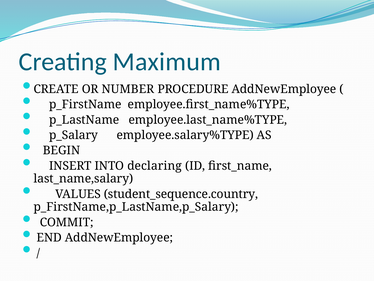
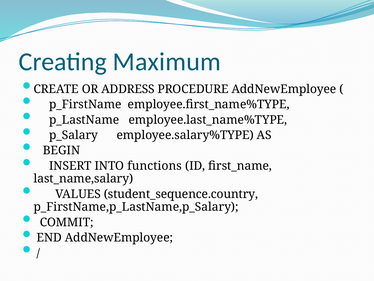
NUMBER: NUMBER -> ADDRESS
declaring: declaring -> functions
